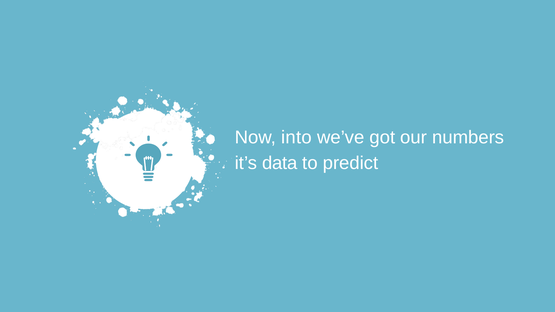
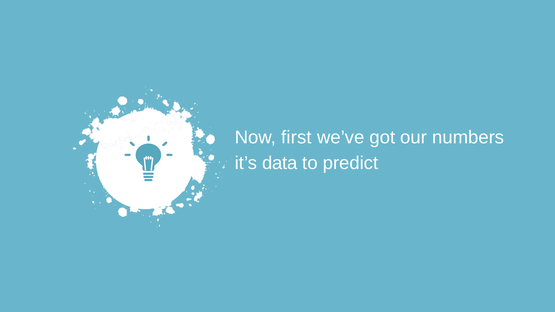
into: into -> first
